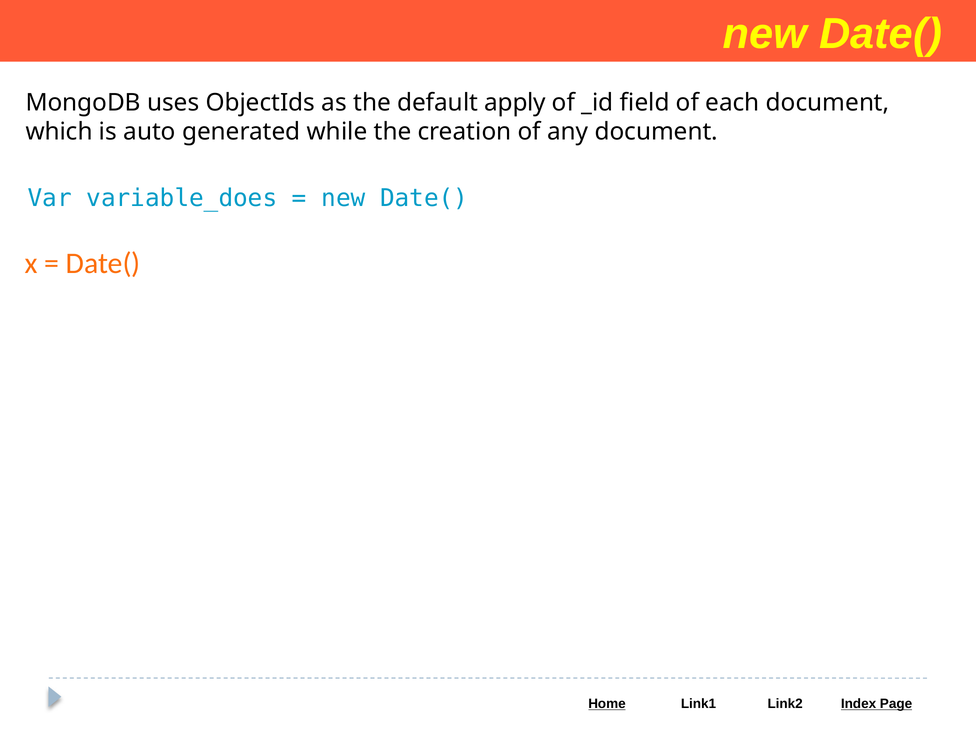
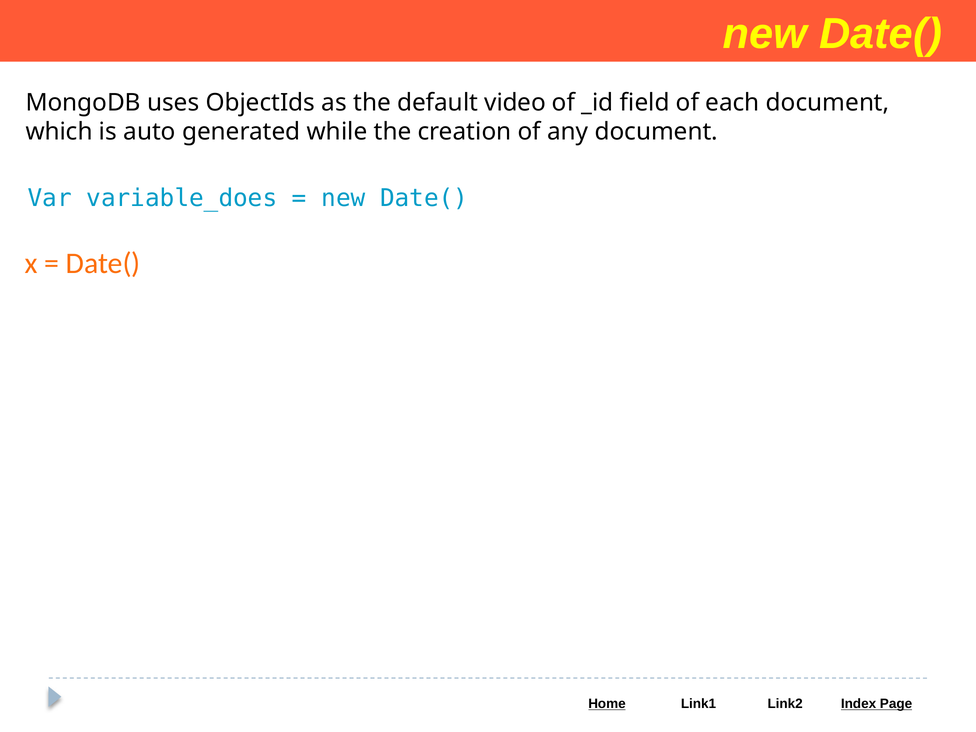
apply: apply -> video
